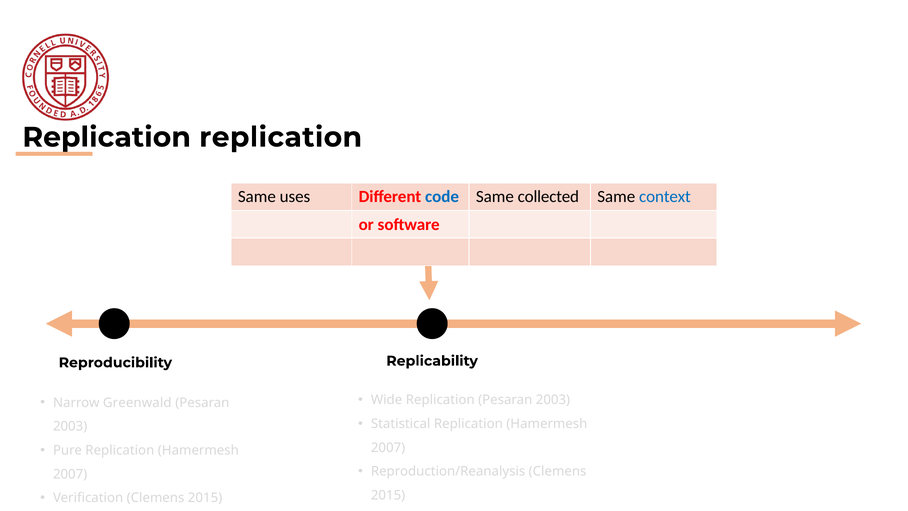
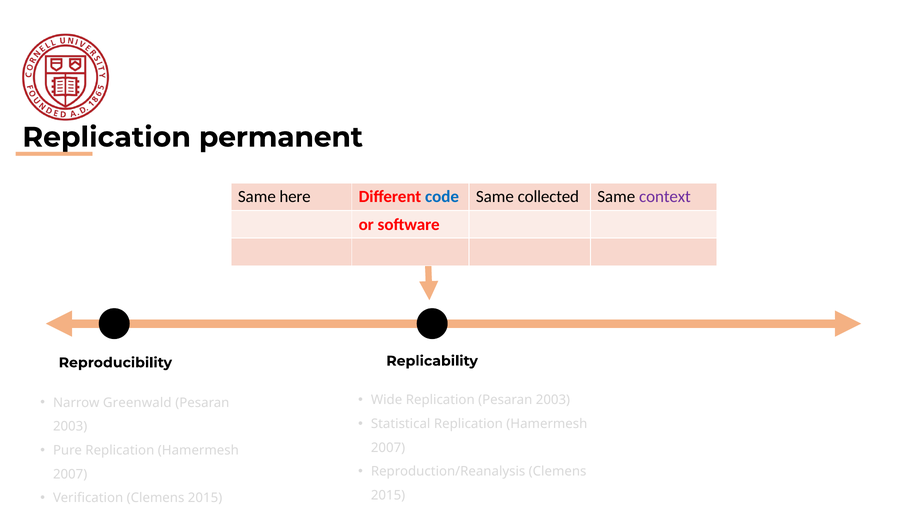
Replication replication: replication -> permanent
uses: uses -> here
context colour: blue -> purple
